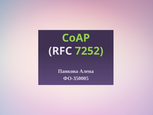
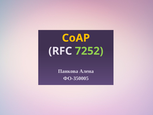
CoAP colour: light green -> yellow
